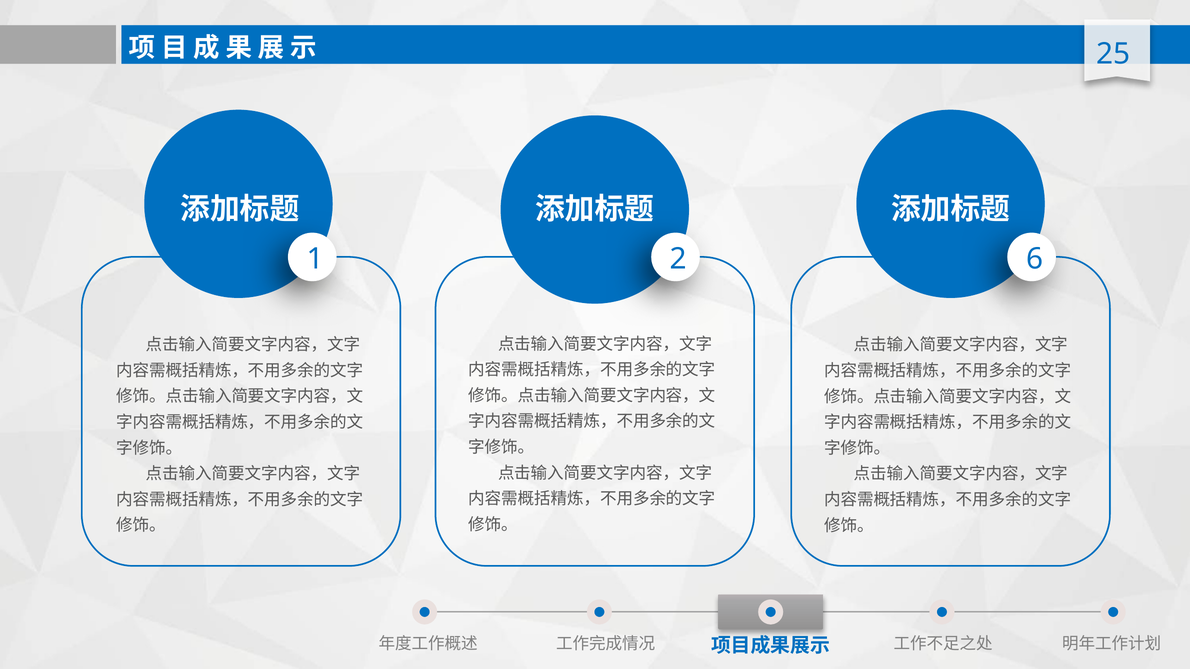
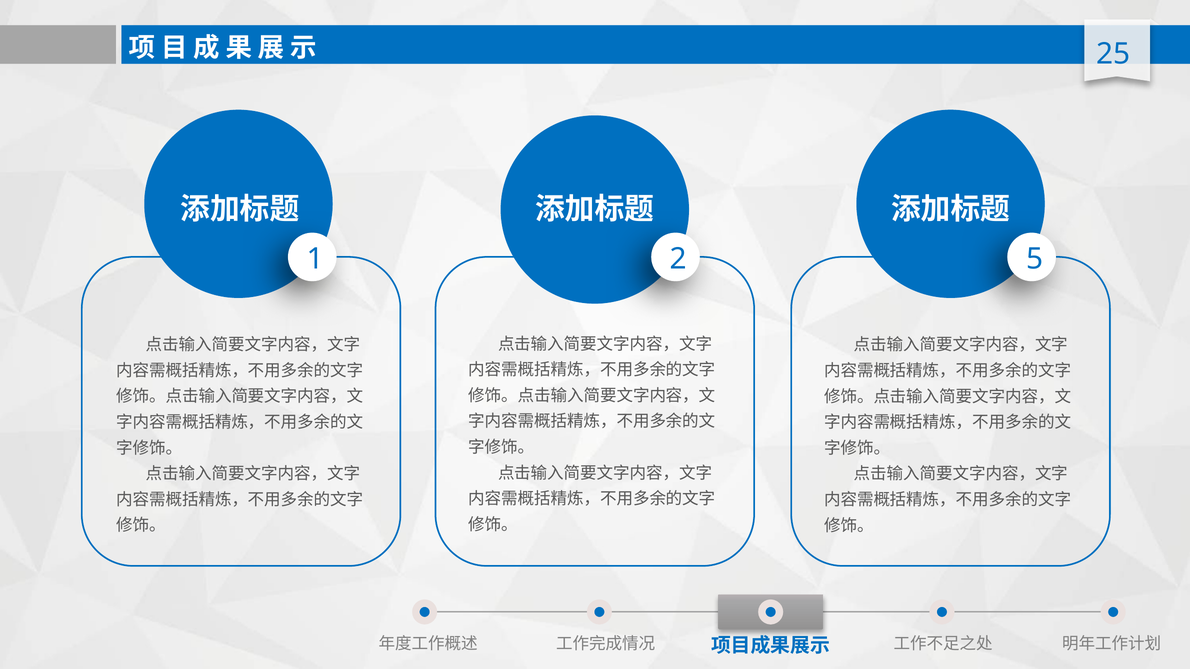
6: 6 -> 5
